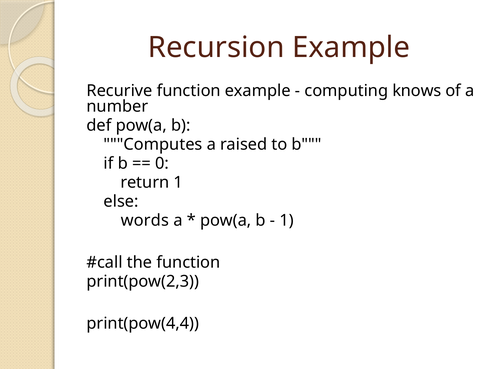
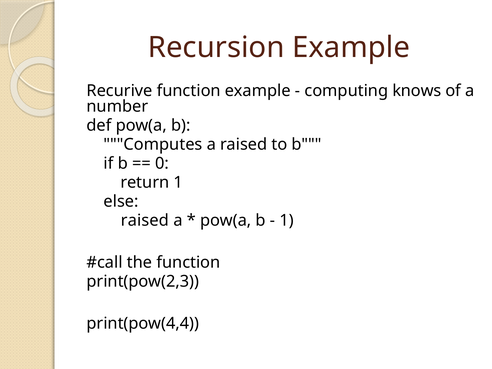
words at (145, 221): words -> raised
